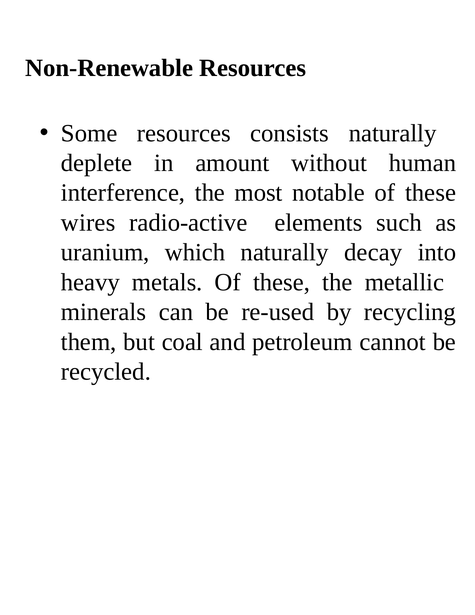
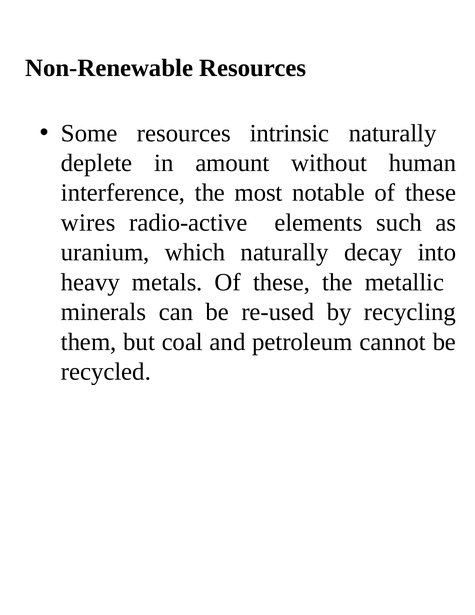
consists: consists -> intrinsic
